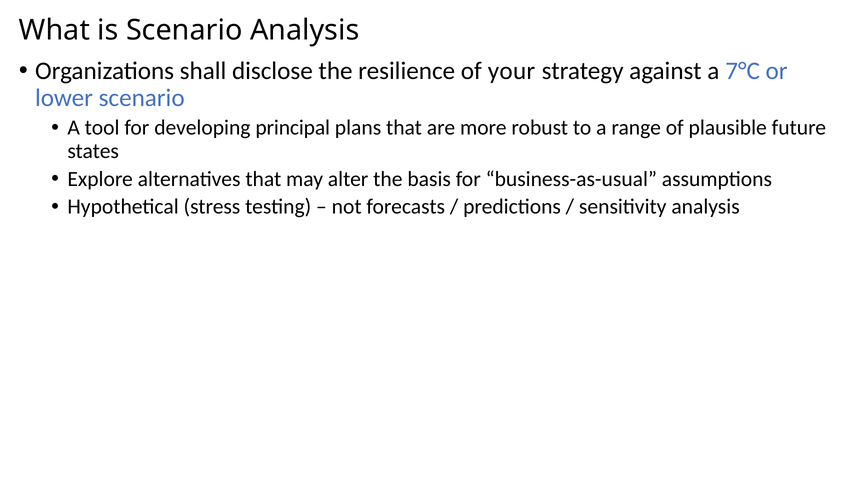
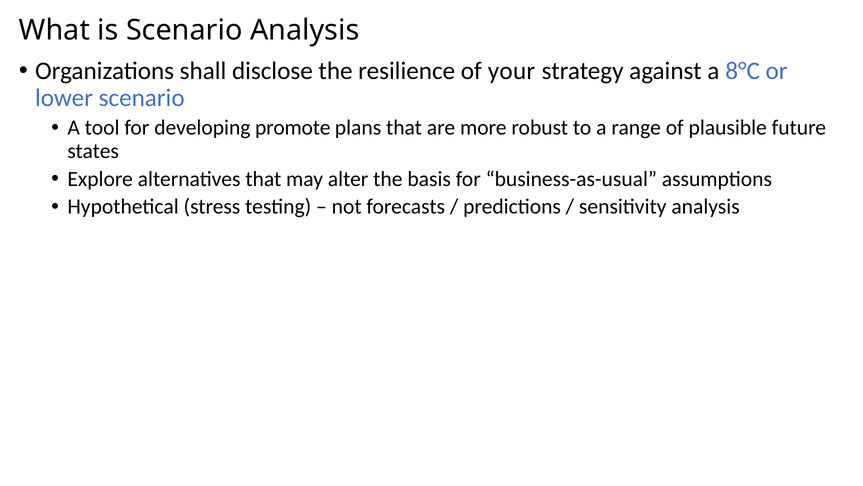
7°C: 7°C -> 8°C
principal: principal -> promote
